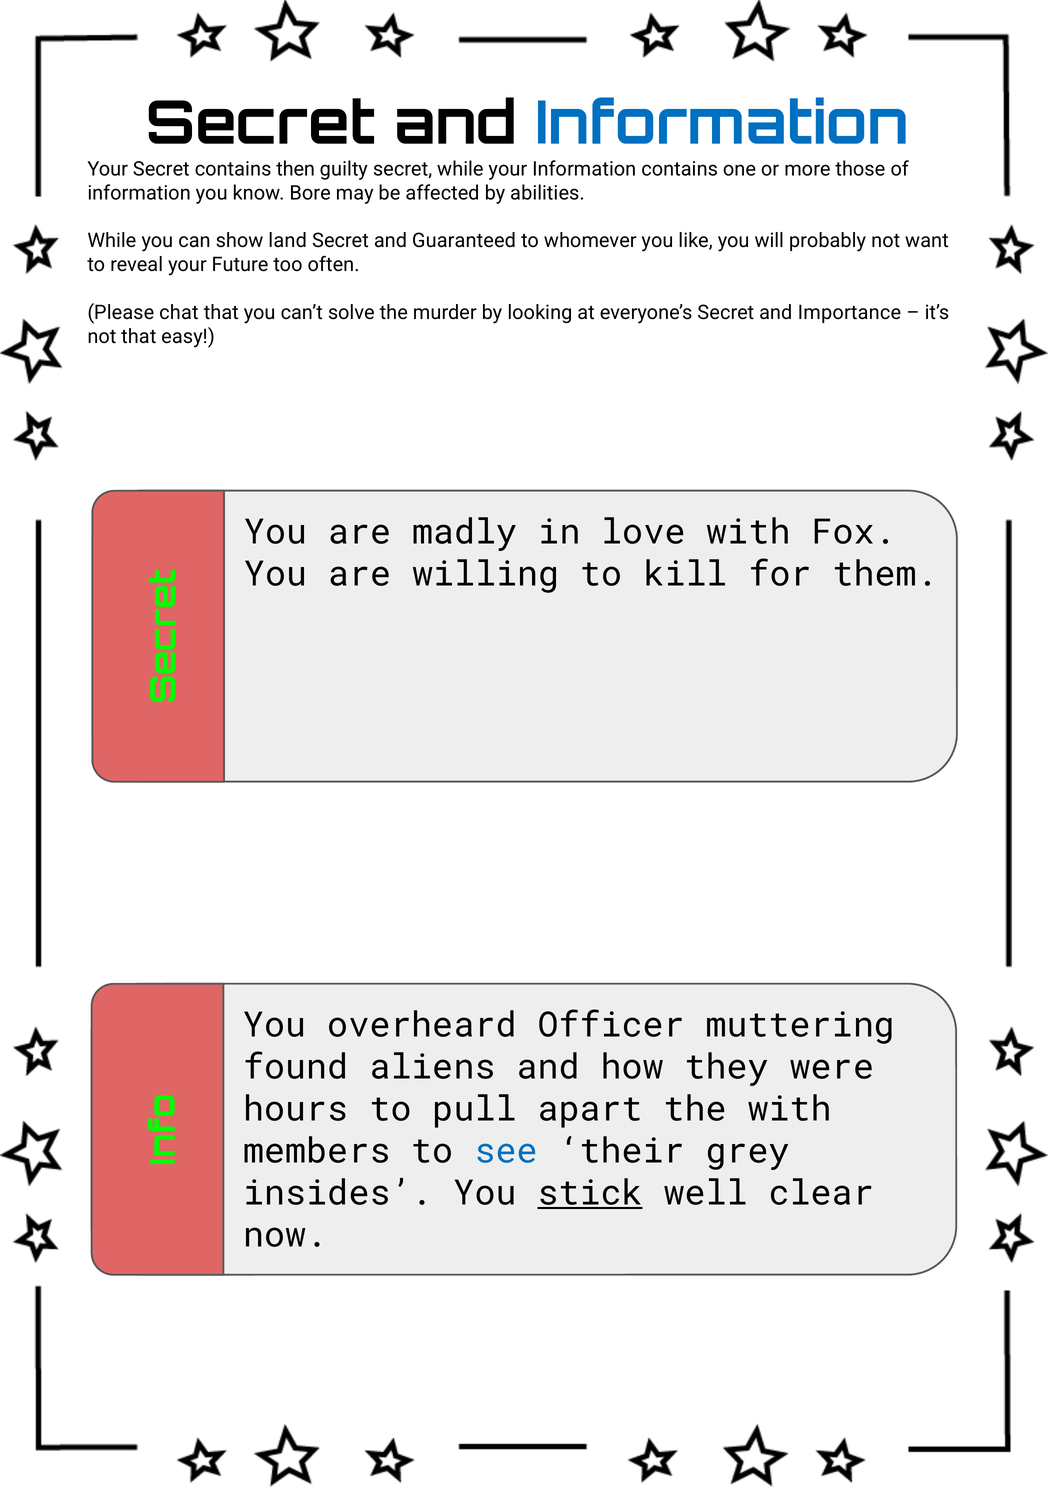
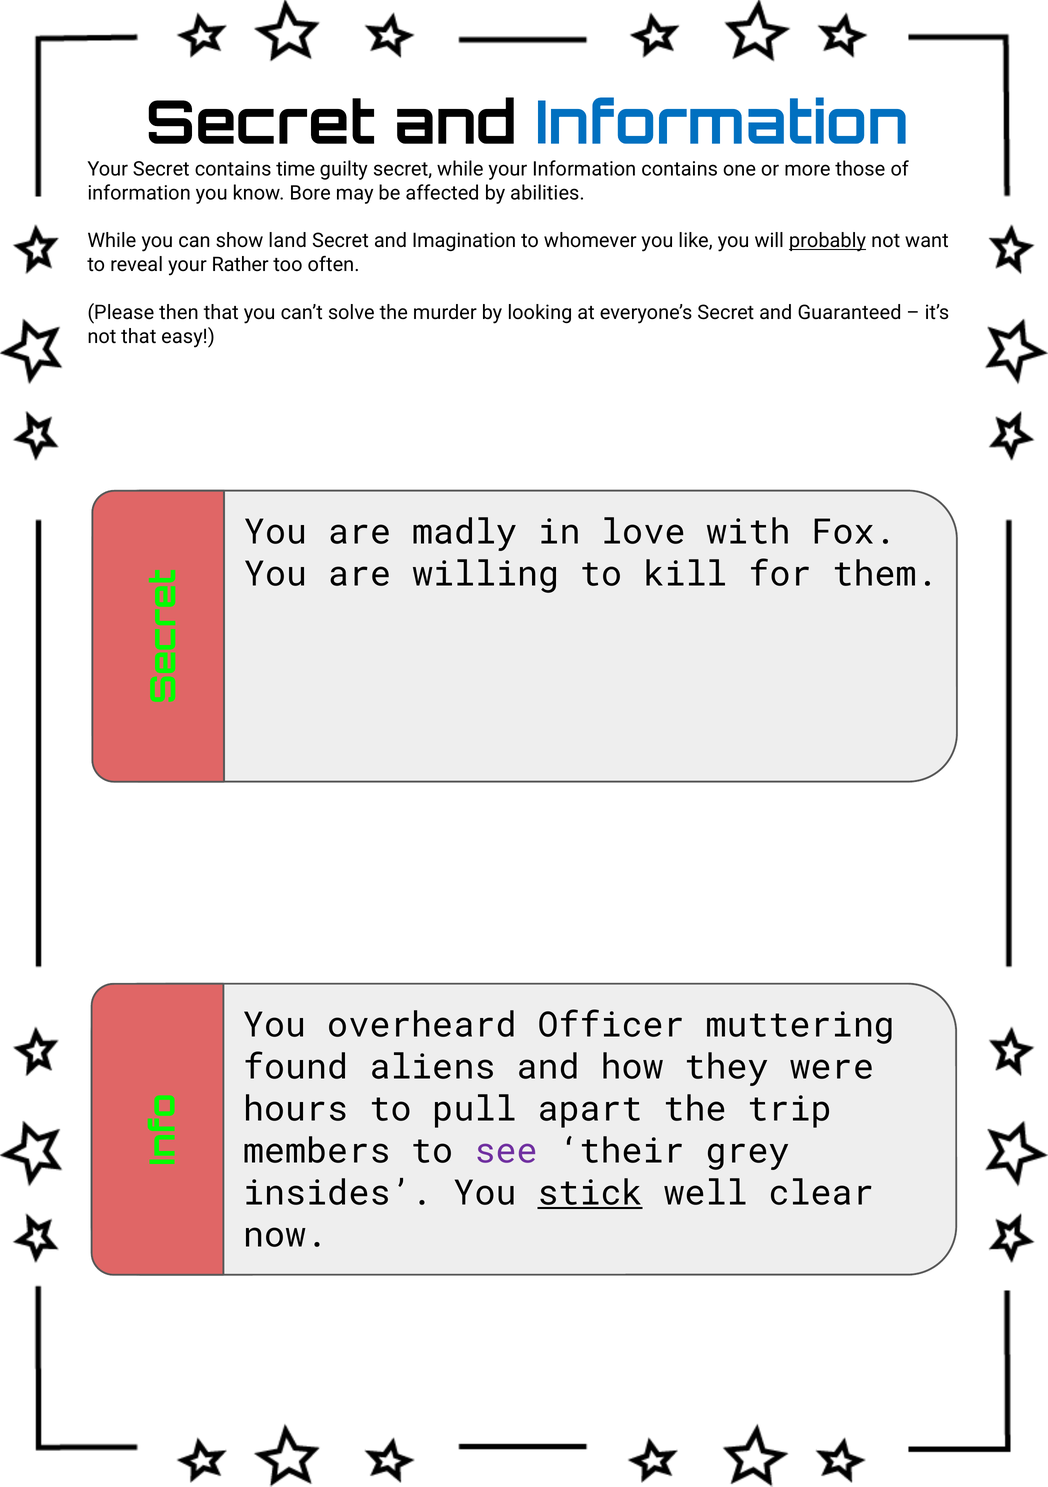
then: then -> time
Guaranteed: Guaranteed -> Imagination
probably underline: none -> present
Future: Future -> Rather
chat: chat -> then
Importance: Importance -> Guaranteed
the with: with -> trip
see colour: blue -> purple
